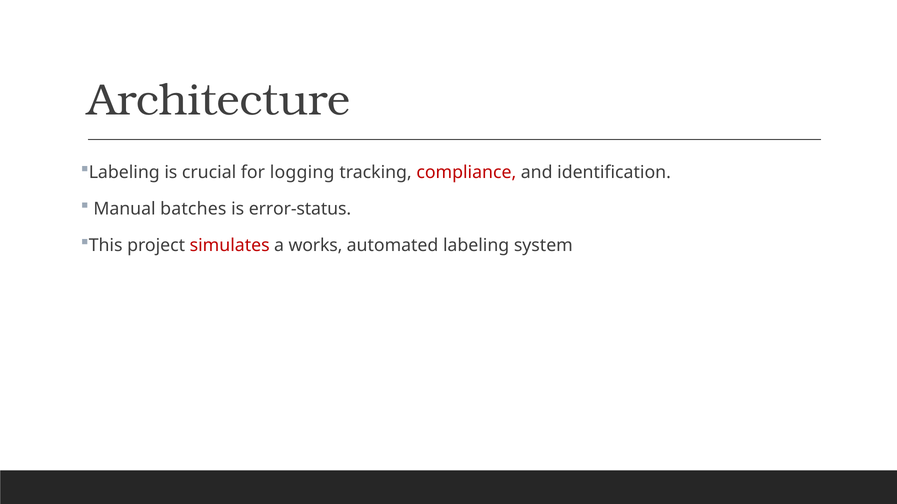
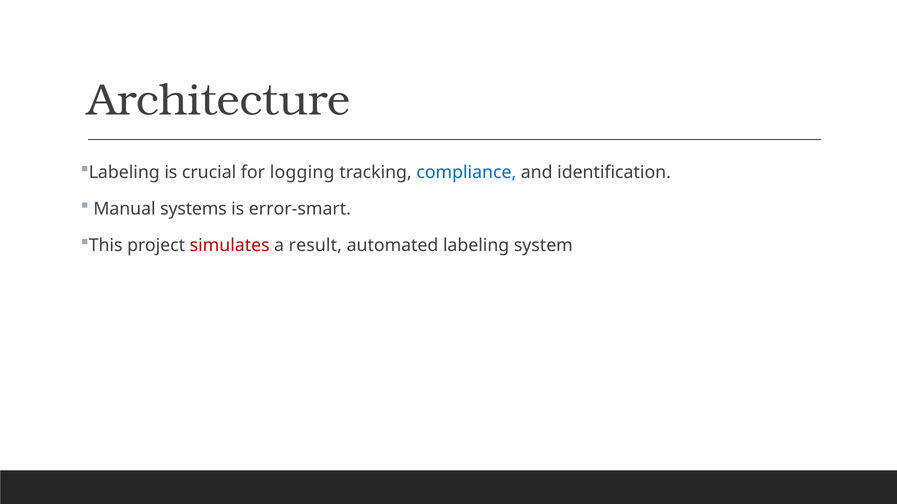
compliance colour: red -> blue
batches: batches -> systems
error-status: error-status -> error-smart
works: works -> result
